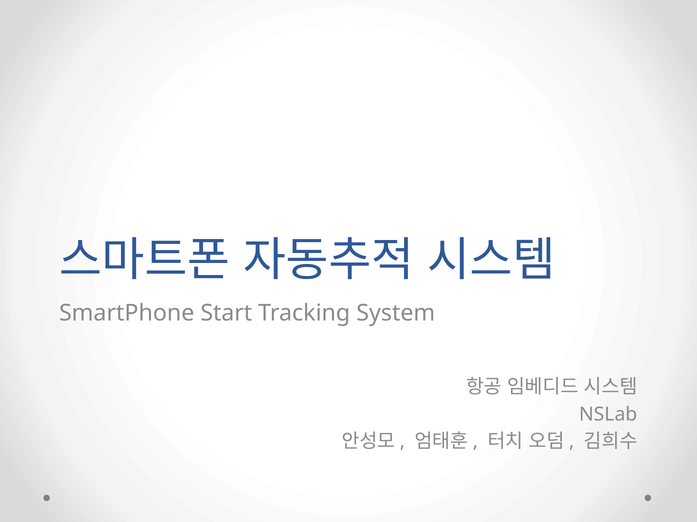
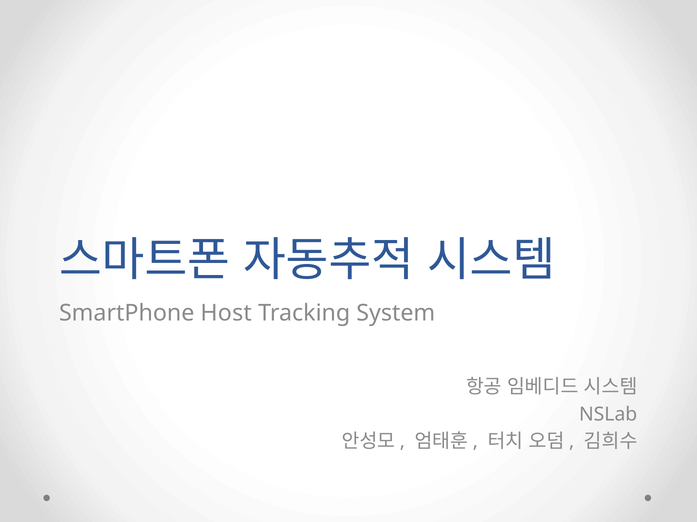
Start: Start -> Host
